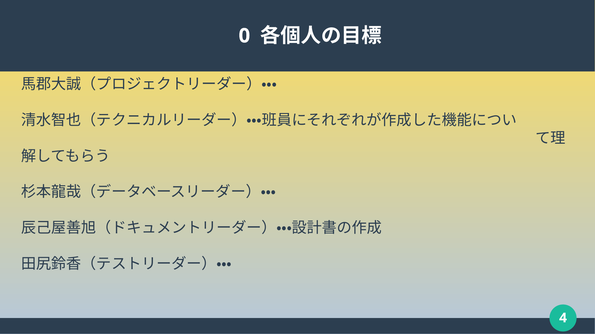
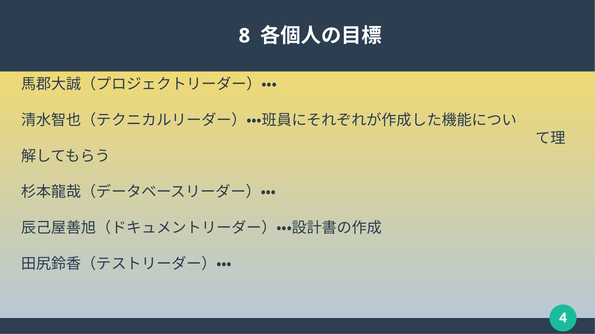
0: 0 -> 8
